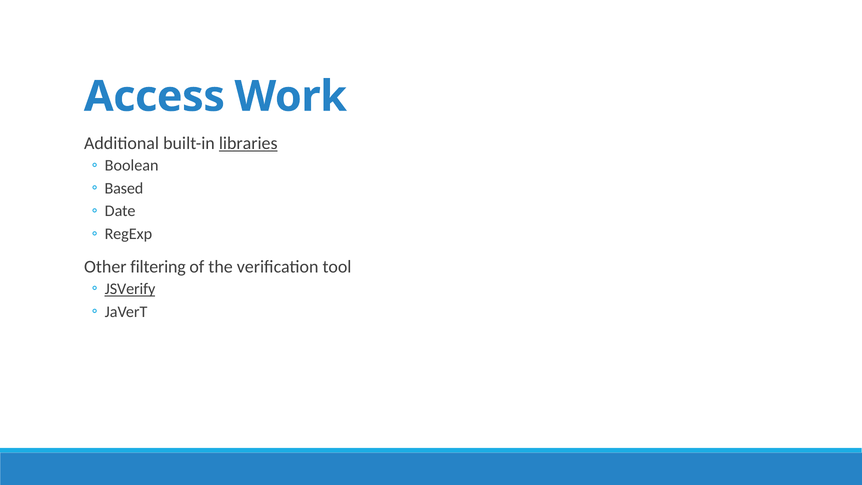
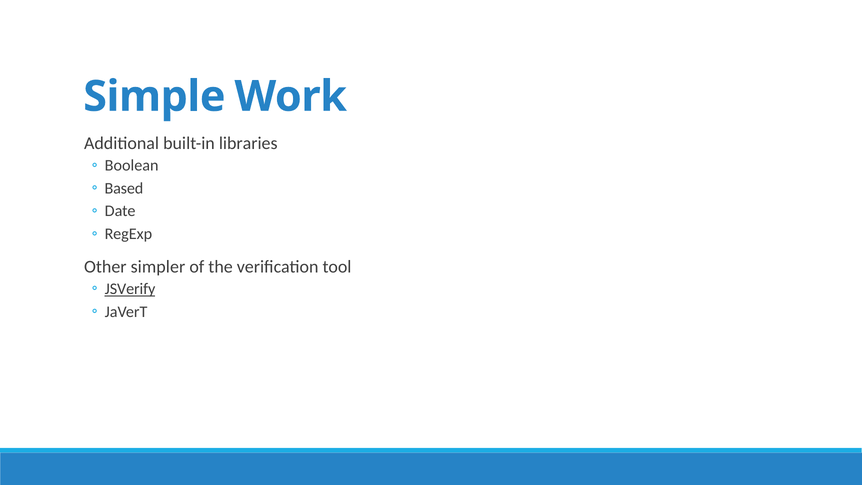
Access: Access -> Simple
libraries underline: present -> none
filtering: filtering -> simpler
